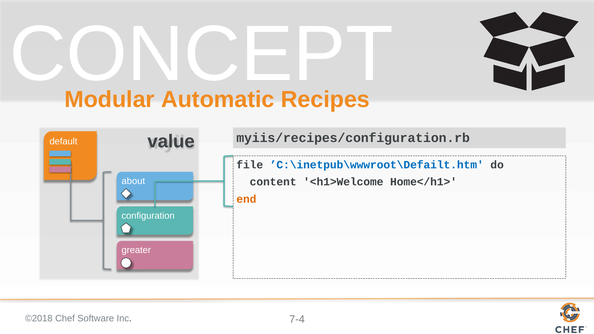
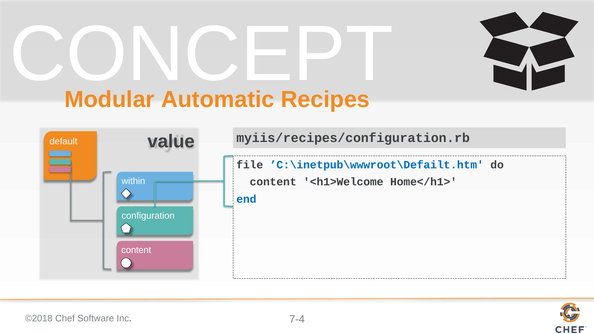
about: about -> within
end colour: orange -> blue
greater at (136, 250): greater -> content
